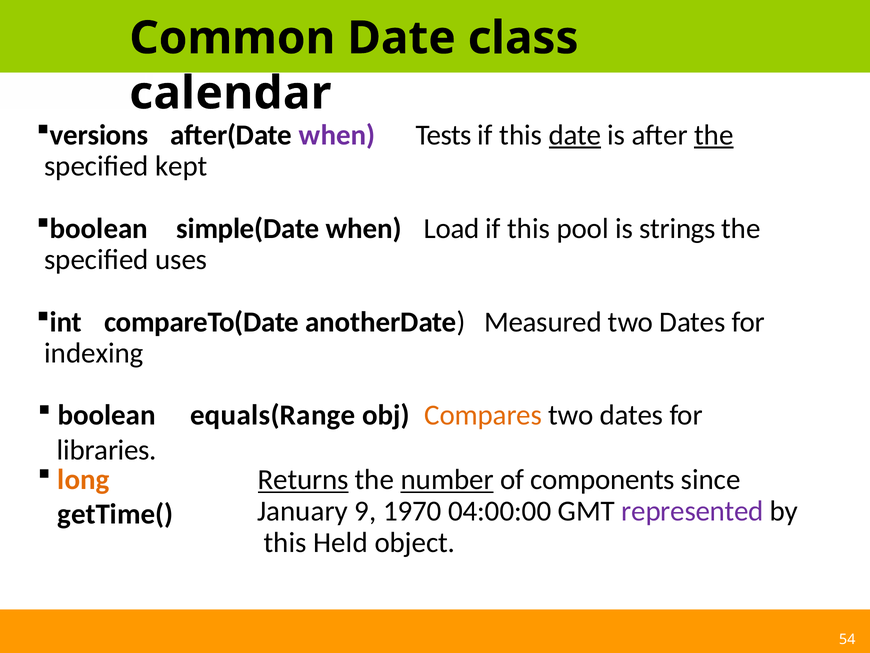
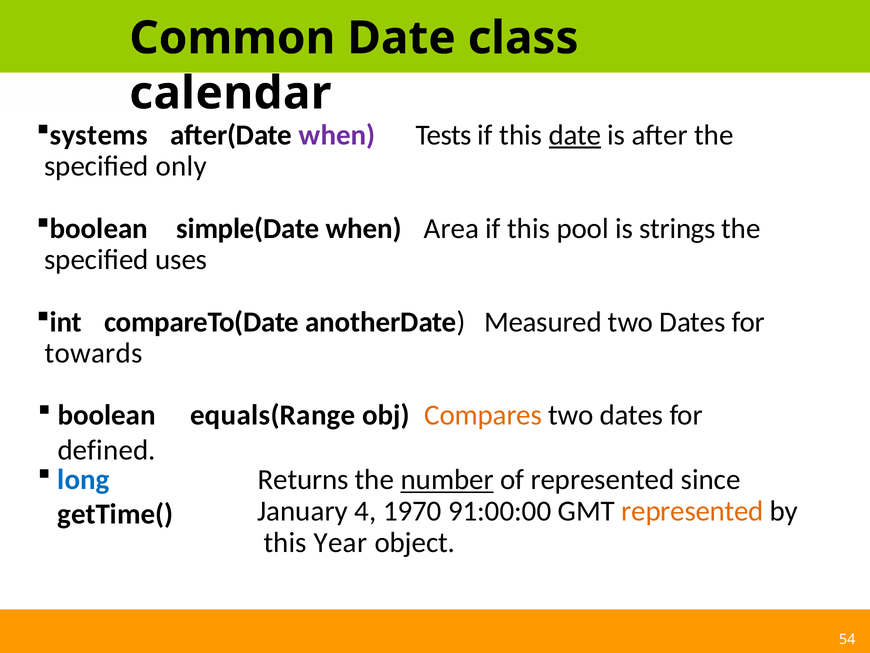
versions: versions -> systems
the at (714, 135) underline: present -> none
kept: kept -> only
Load: Load -> Area
indexing: indexing -> towards
libraries: libraries -> defined
long colour: orange -> blue
Returns underline: present -> none
of components: components -> represented
9: 9 -> 4
04:00:00: 04:00:00 -> 91:00:00
represented at (693, 511) colour: purple -> orange
Held: Held -> Year
